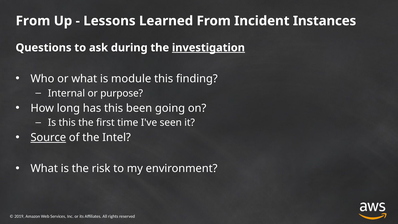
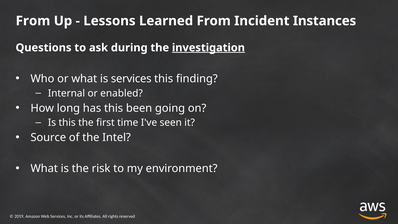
is module: module -> services
purpose: purpose -> enabled
Source underline: present -> none
